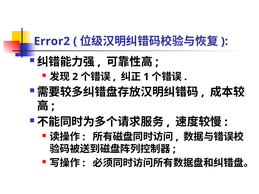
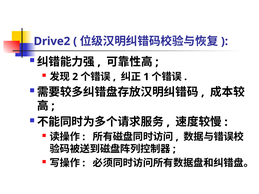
Error2: Error2 -> Drive2
